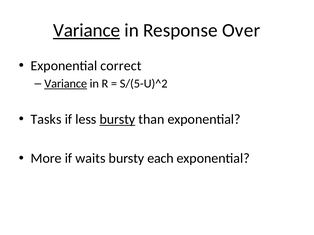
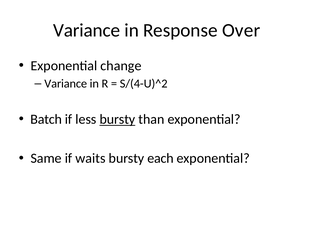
Variance at (87, 30) underline: present -> none
correct: correct -> change
Variance at (66, 84) underline: present -> none
S/(5-U)^2: S/(5-U)^2 -> S/(4-U)^2
Tasks: Tasks -> Batch
More: More -> Same
